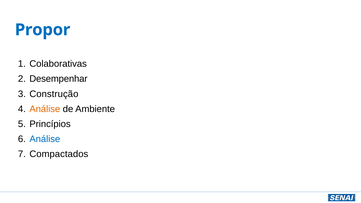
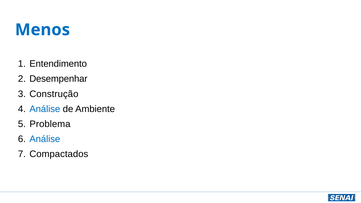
Propor: Propor -> Menos
Colaborativas: Colaborativas -> Entendimento
Análise at (45, 109) colour: orange -> blue
Princípios: Princípios -> Problema
